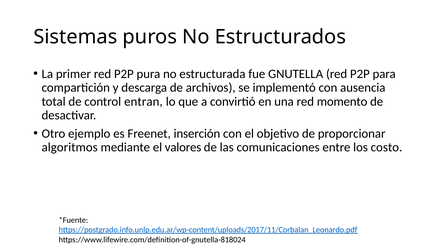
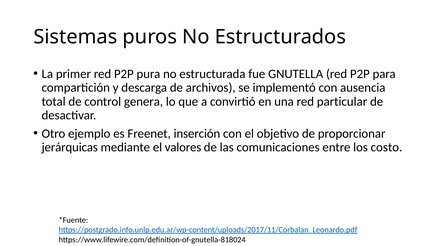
entran: entran -> genera
momento: momento -> particular
algoritmos: algoritmos -> jerárquicas
